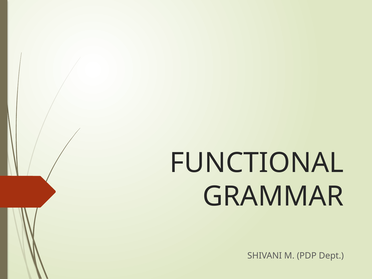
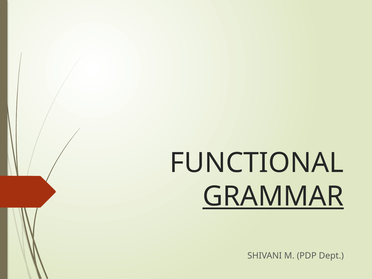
GRAMMAR underline: none -> present
